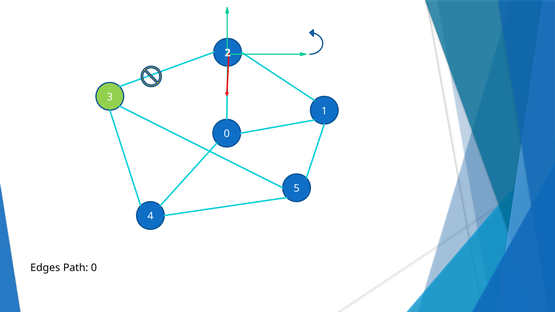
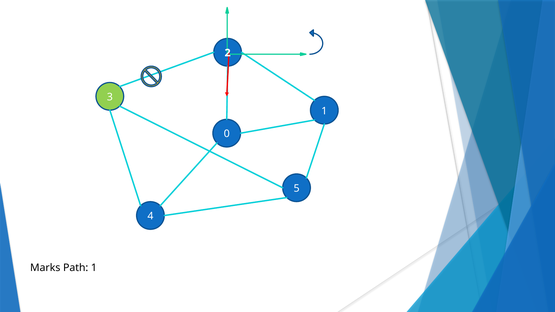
Edges: Edges -> Marks
Path 0: 0 -> 1
